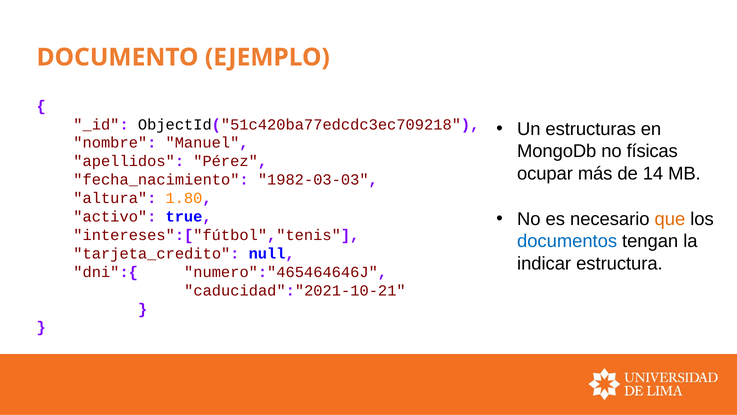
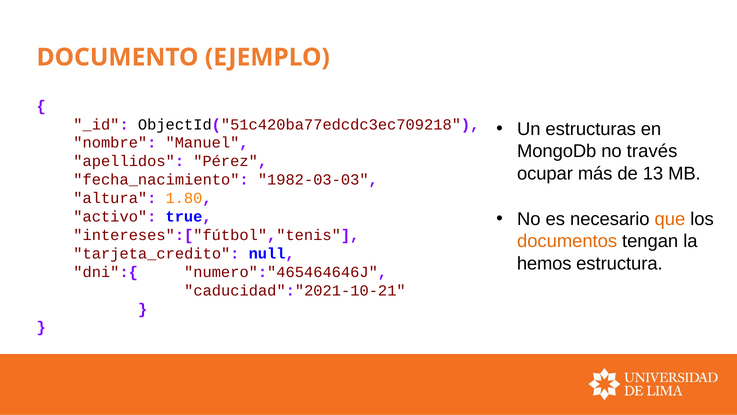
físicas: físicas -> través
14: 14 -> 13
documentos colour: blue -> orange
indicar: indicar -> hemos
